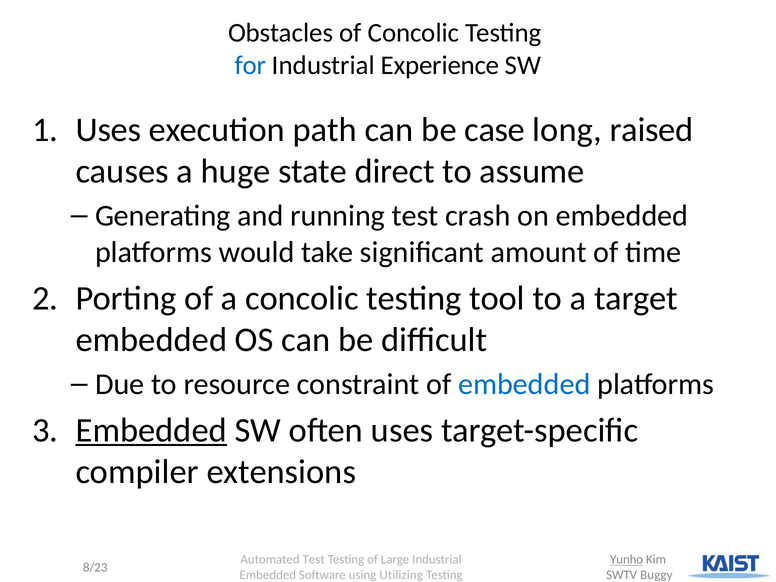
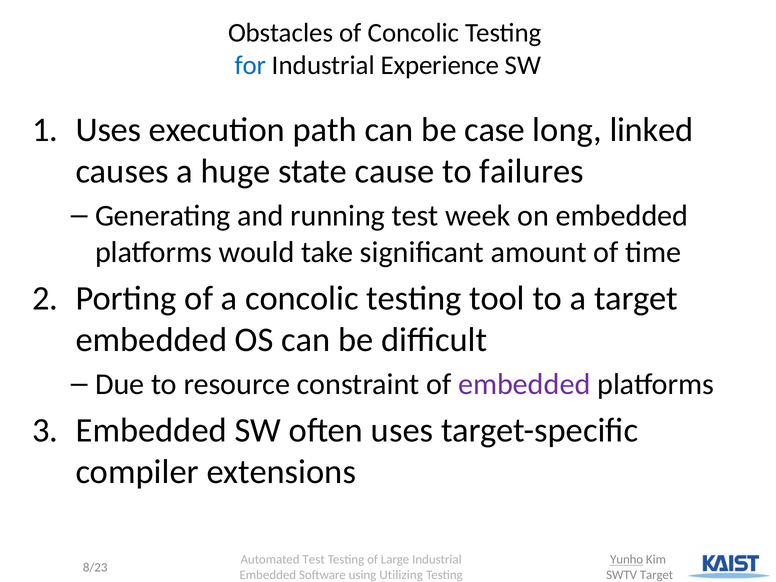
raised: raised -> linked
direct: direct -> cause
assume: assume -> failures
crash: crash -> week
embedded at (524, 384) colour: blue -> purple
Embedded at (151, 430) underline: present -> none
SWTV Buggy: Buggy -> Target
